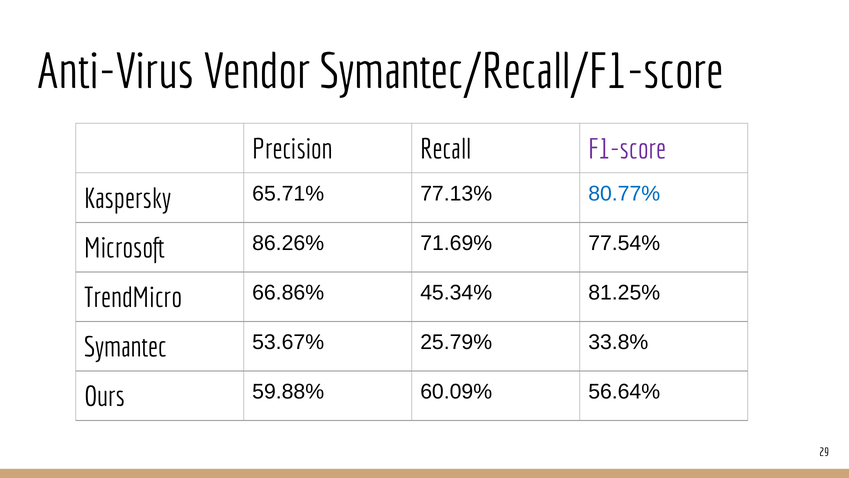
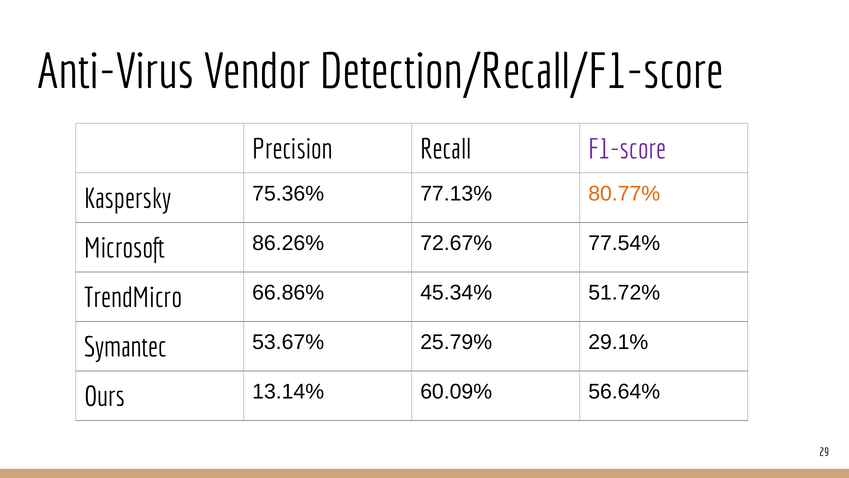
Symantec/Recall/F1-score: Symantec/Recall/F1-score -> Detection/Recall/F1-score
65.71%: 65.71% -> 75.36%
80.77% colour: blue -> orange
71.69%: 71.69% -> 72.67%
81.25%: 81.25% -> 51.72%
33.8%: 33.8% -> 29.1%
59.88%: 59.88% -> 13.14%
